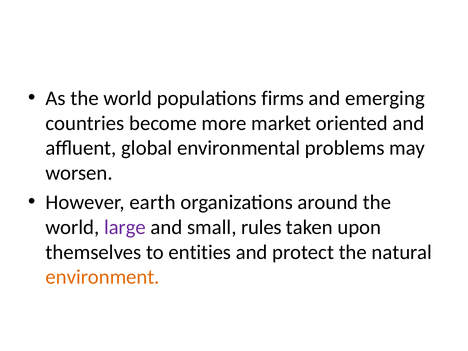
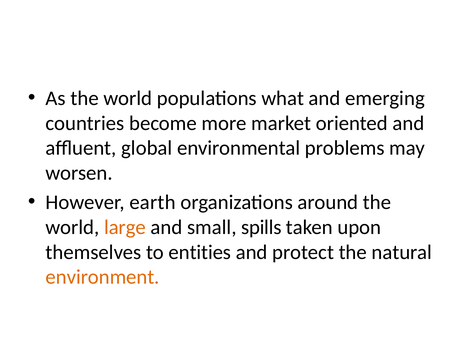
firms: firms -> what
large colour: purple -> orange
rules: rules -> spills
